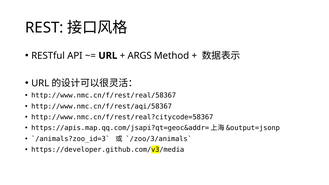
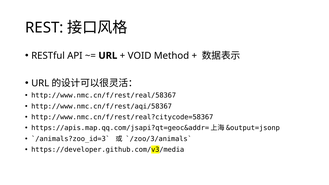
ARGS: ARGS -> VOID
